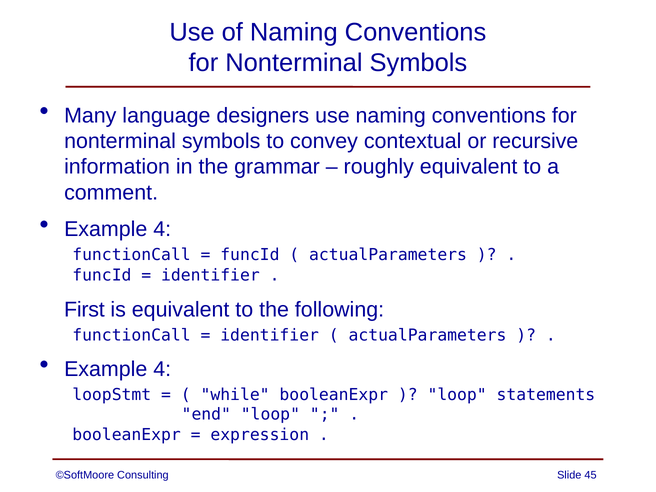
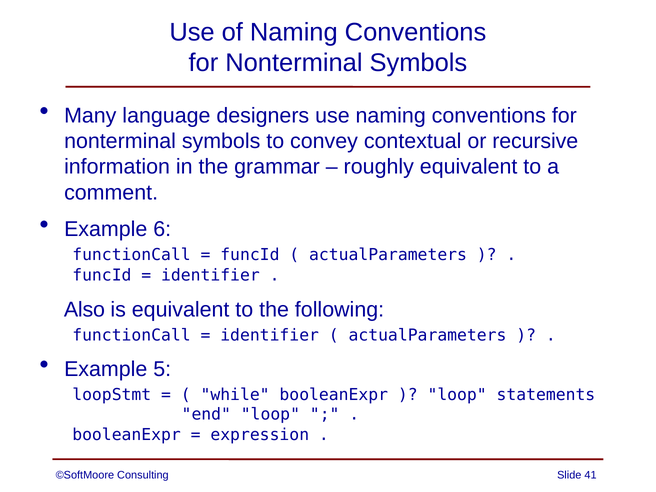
4 at (162, 229): 4 -> 6
First: First -> Also
4 at (162, 369): 4 -> 5
45: 45 -> 41
